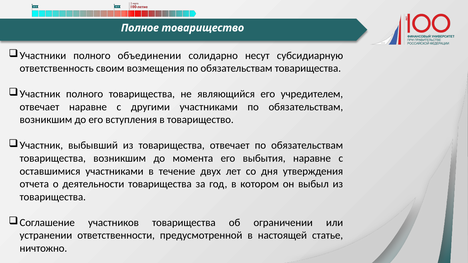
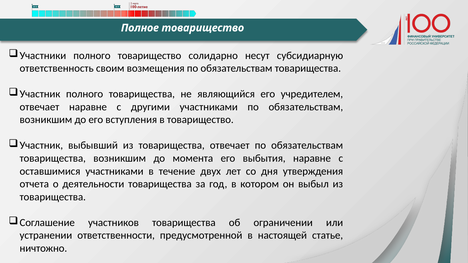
полного объединении: объединении -> товарищество
